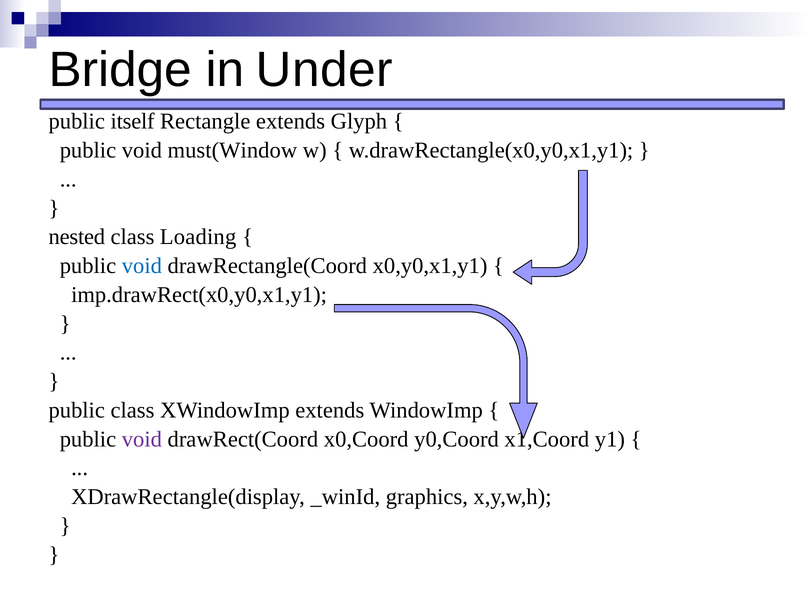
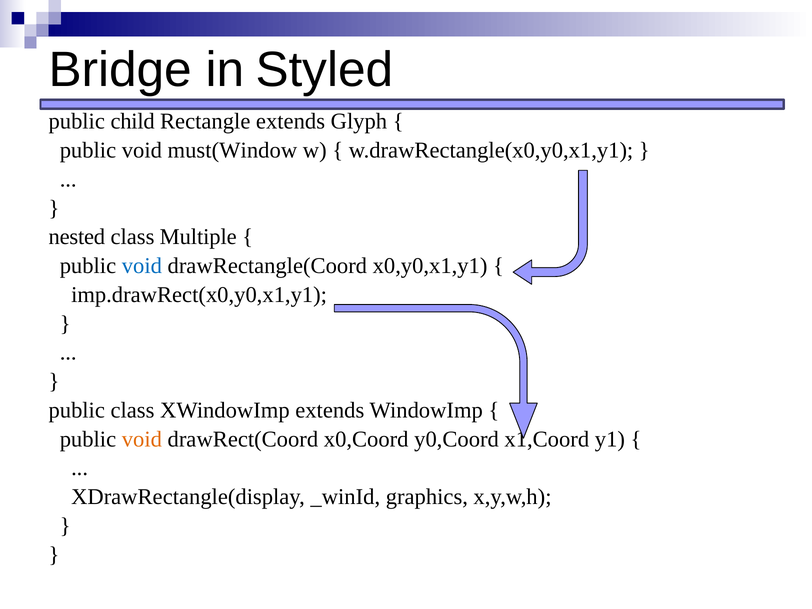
Under: Under -> Styled
itself: itself -> child
Loading: Loading -> Multiple
void at (142, 439) colour: purple -> orange
